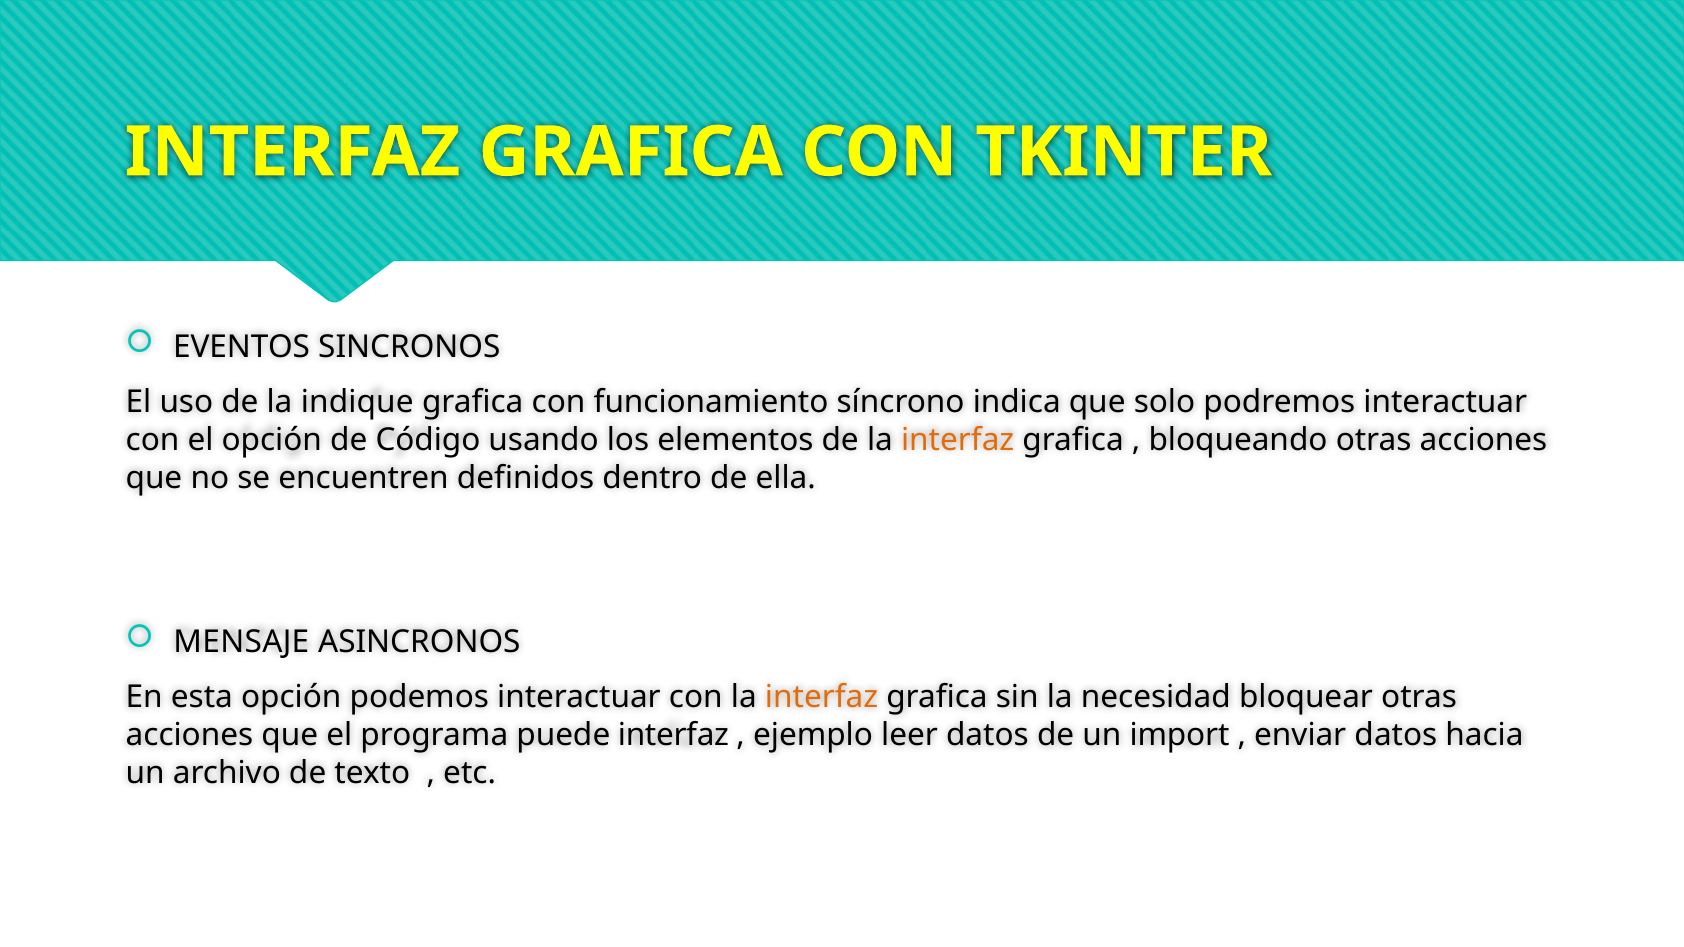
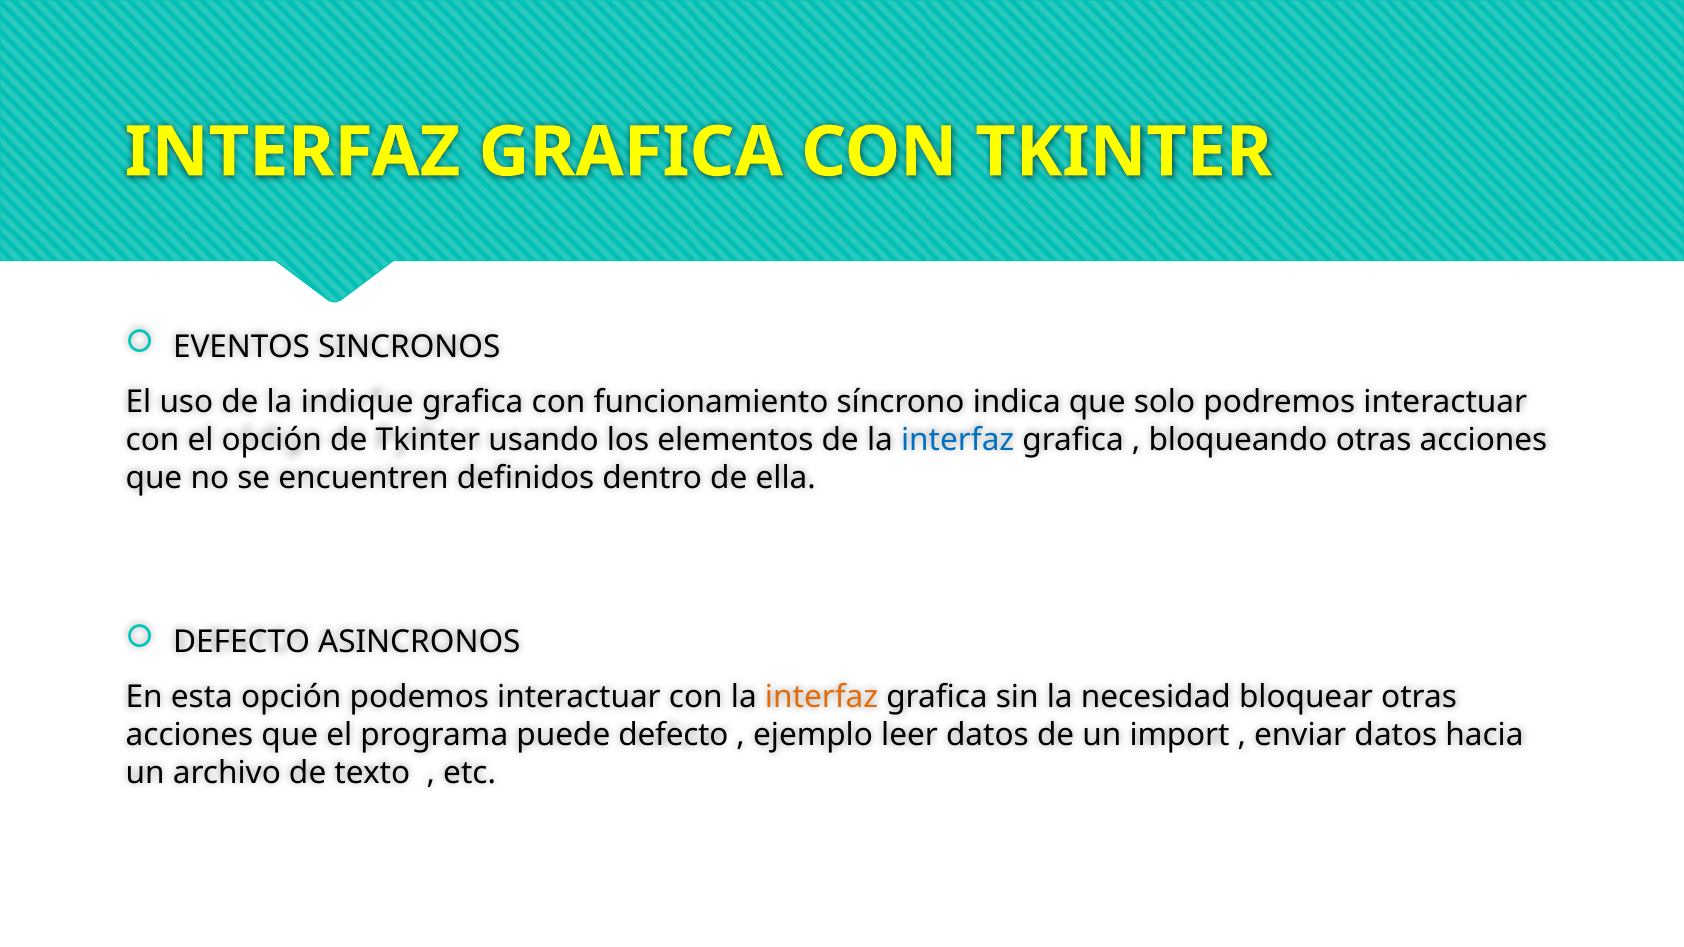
de Código: Código -> Tkinter
interfaz at (958, 440) colour: orange -> blue
MENSAJE at (241, 642): MENSAJE -> DEFECTO
puede interfaz: interfaz -> defecto
